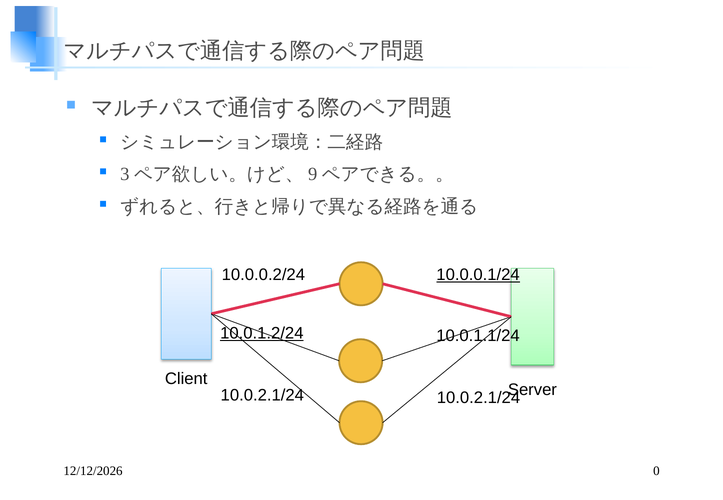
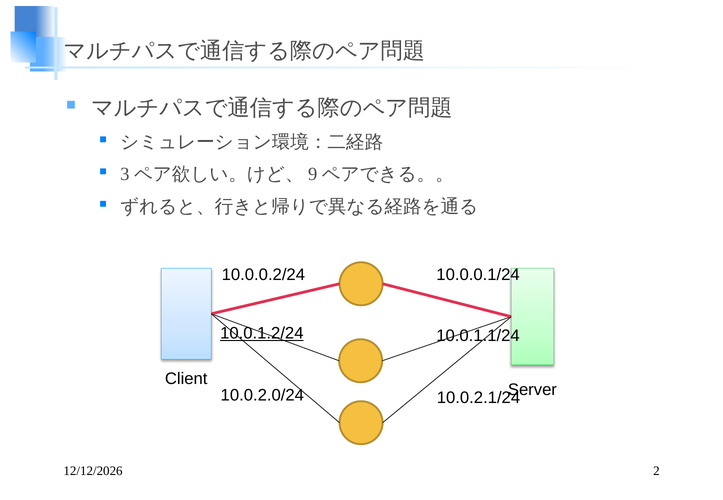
10.0.0.1/24 underline: present -> none
10.0.2.1/24 at (262, 396): 10.0.2.1/24 -> 10.0.2.0/24
0: 0 -> 2
